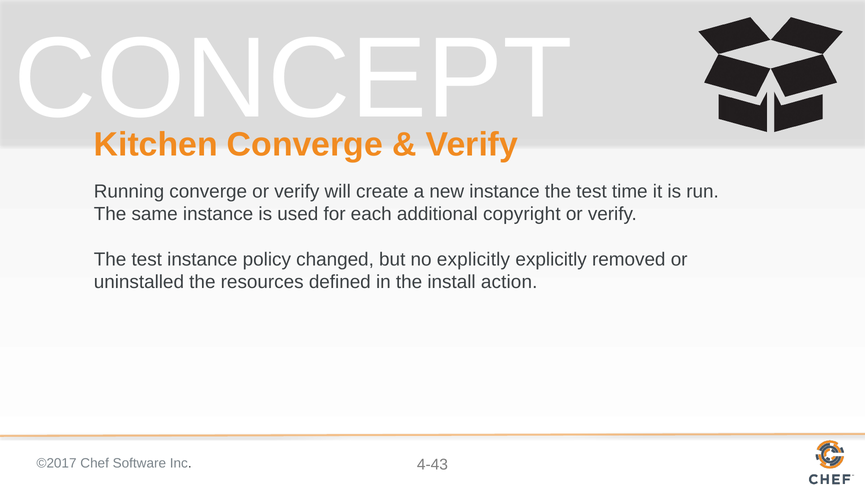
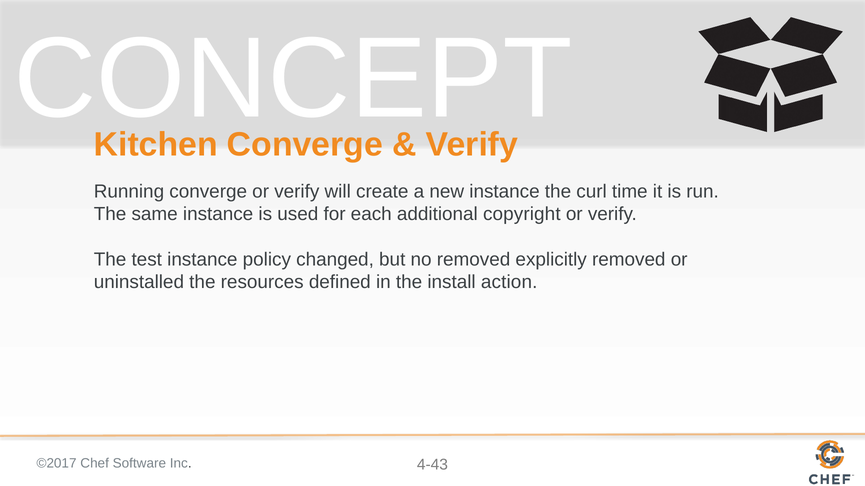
instance the test: test -> curl
no explicitly: explicitly -> removed
